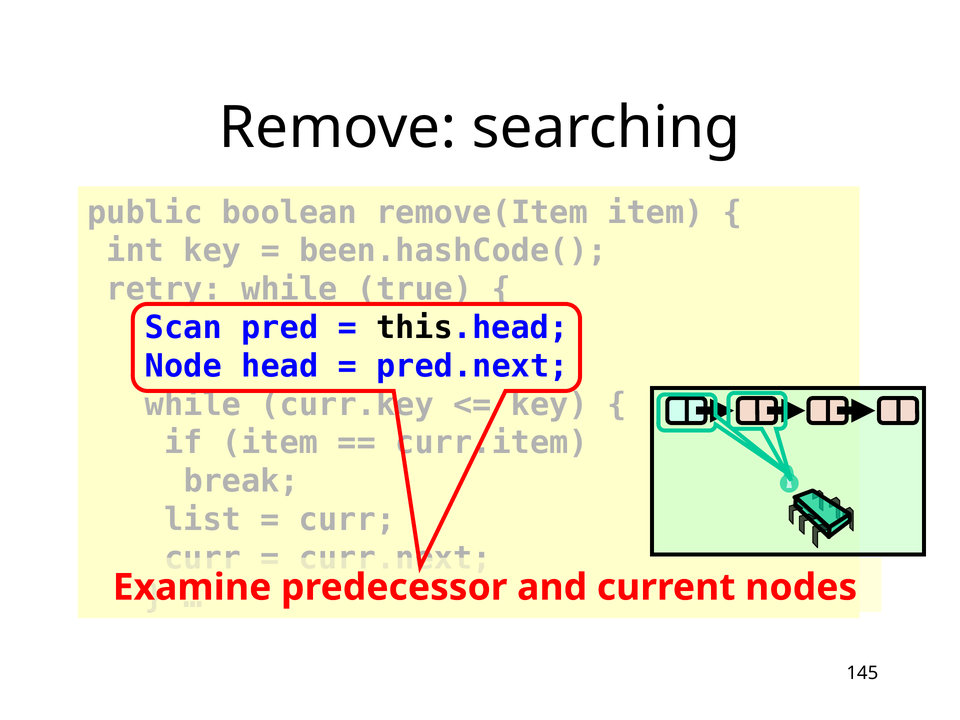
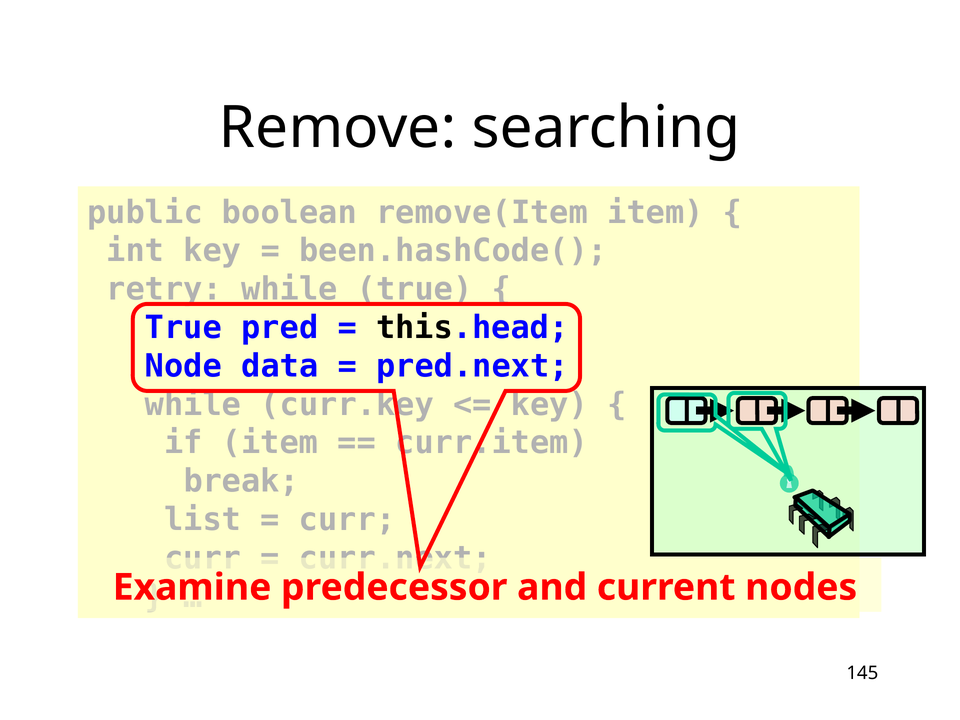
Scan at (184, 328): Scan -> True
head: head -> data
